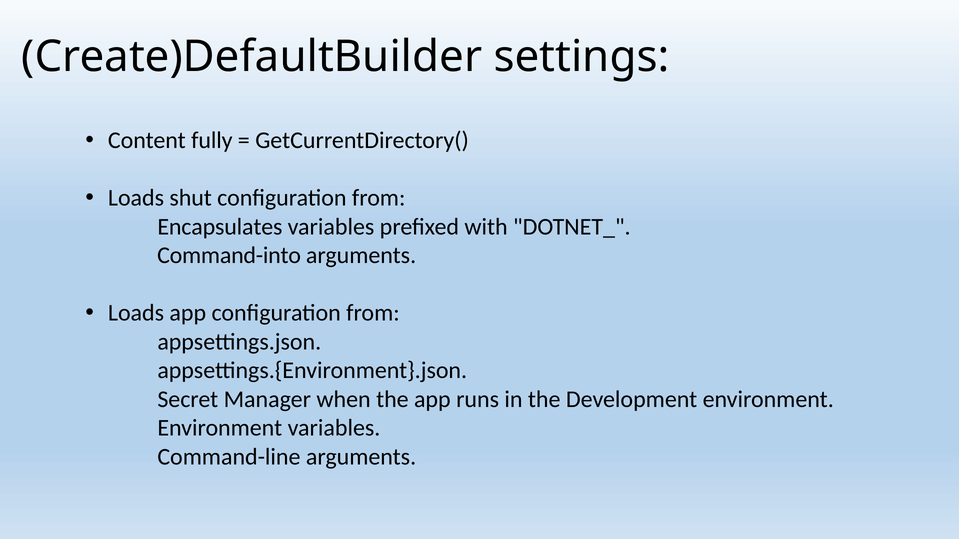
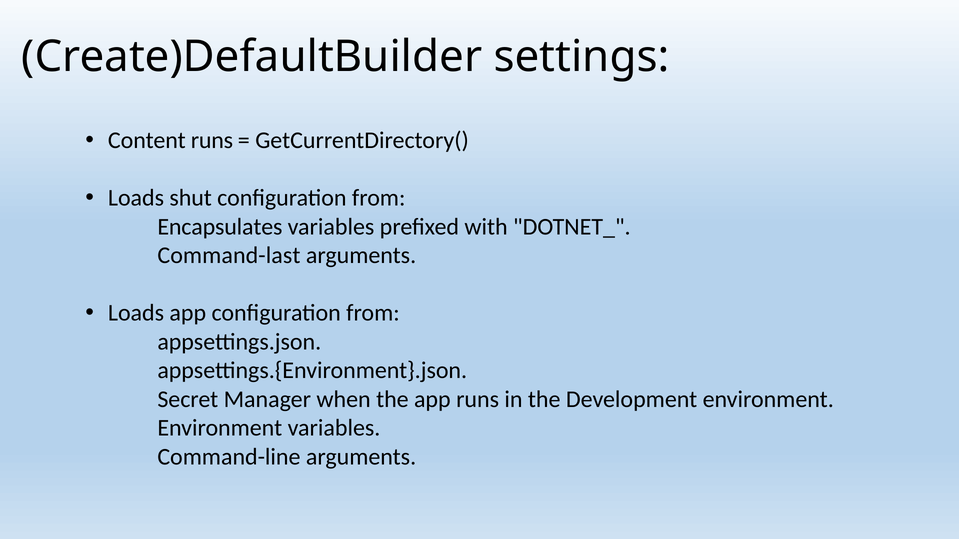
Content fully: fully -> runs
Command-into: Command-into -> Command-last
